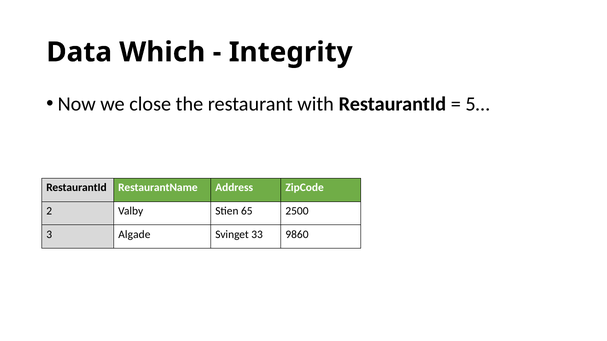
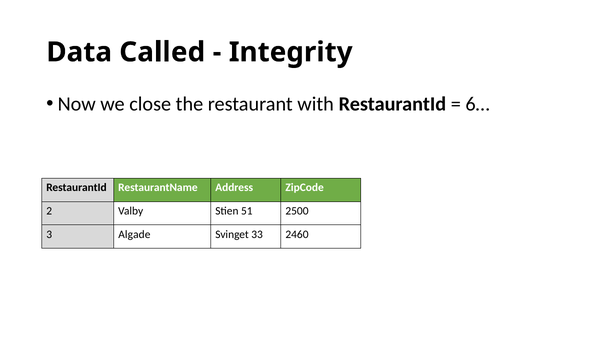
Which: Which -> Called
5…: 5… -> 6…
65: 65 -> 51
9860: 9860 -> 2460
